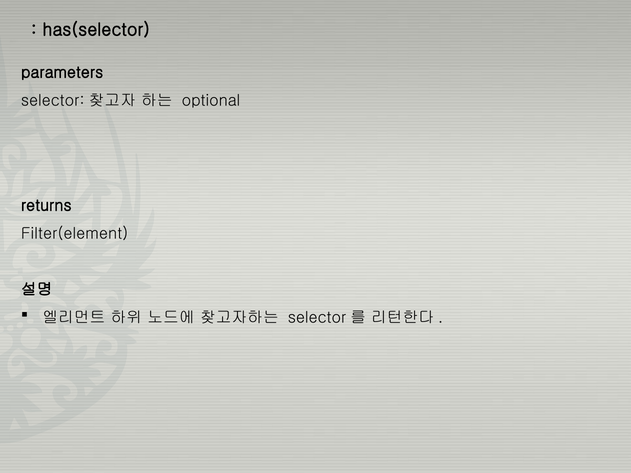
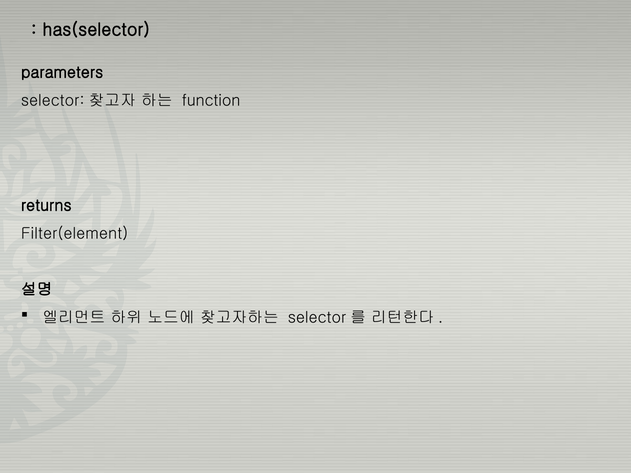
optional: optional -> function
